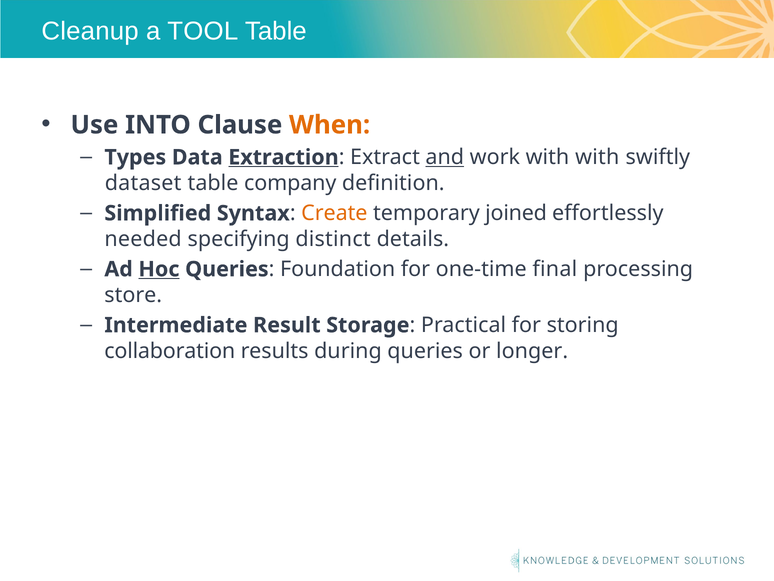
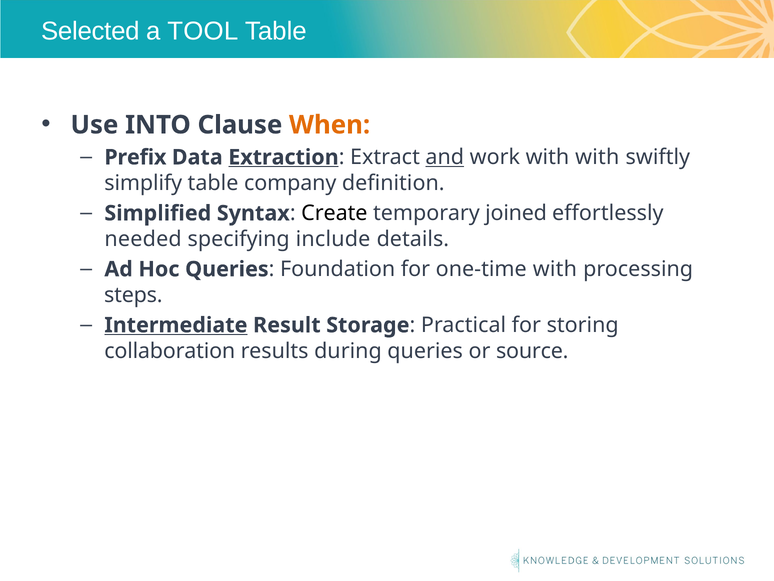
Cleanup: Cleanup -> Selected
Types: Types -> Prefix
dataset: dataset -> simplify
Create colour: orange -> black
distinct: distinct -> include
Hoc underline: present -> none
one-time final: final -> with
store: store -> steps
Intermediate underline: none -> present
longer: longer -> source
